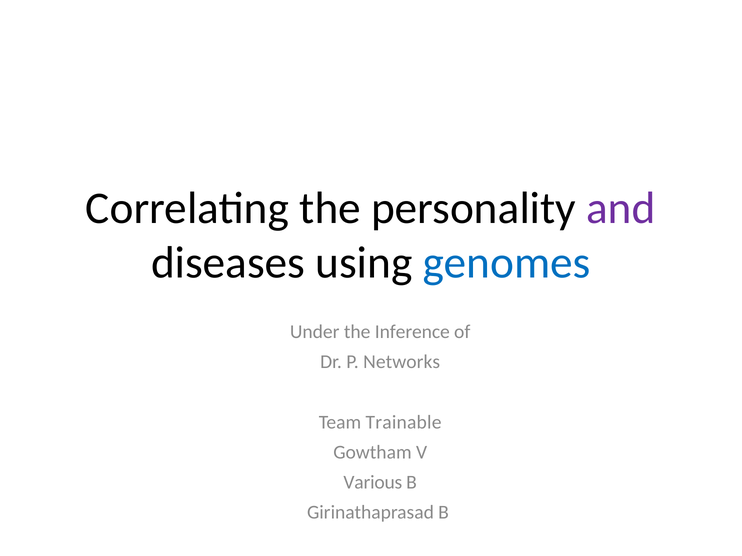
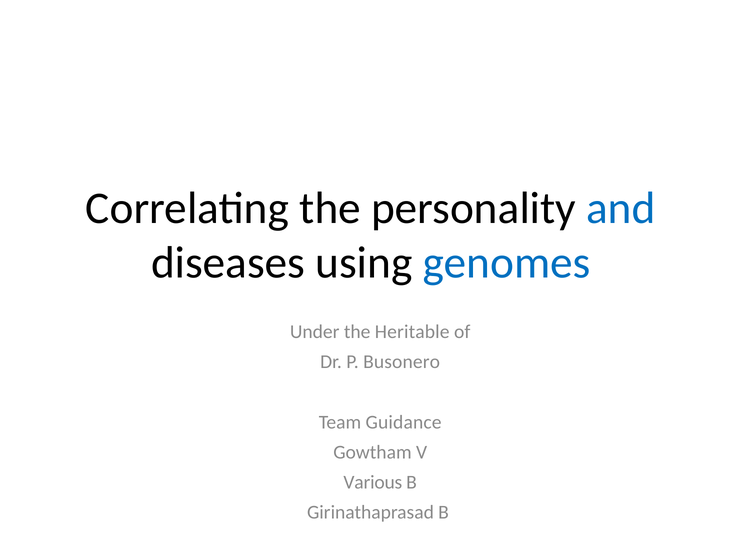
and colour: purple -> blue
Inference: Inference -> Heritable
Networks: Networks -> Busonero
Trainable: Trainable -> Guidance
